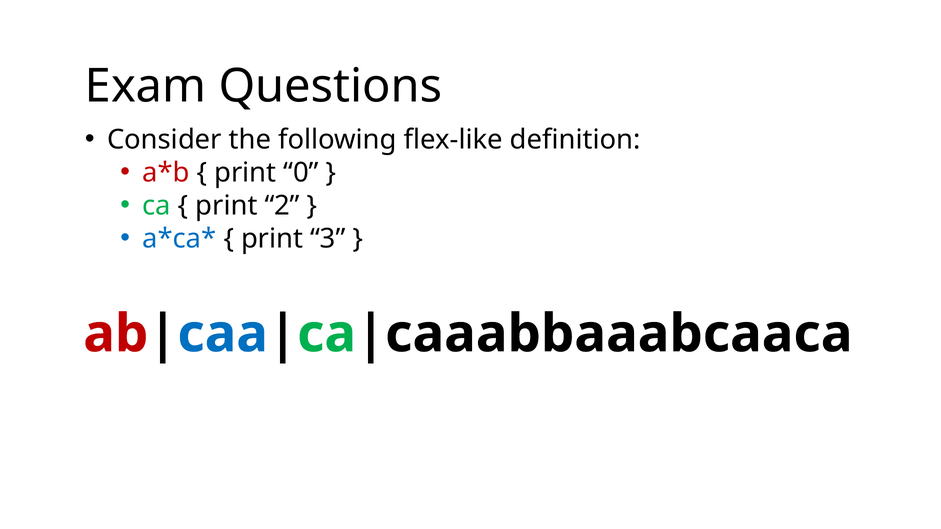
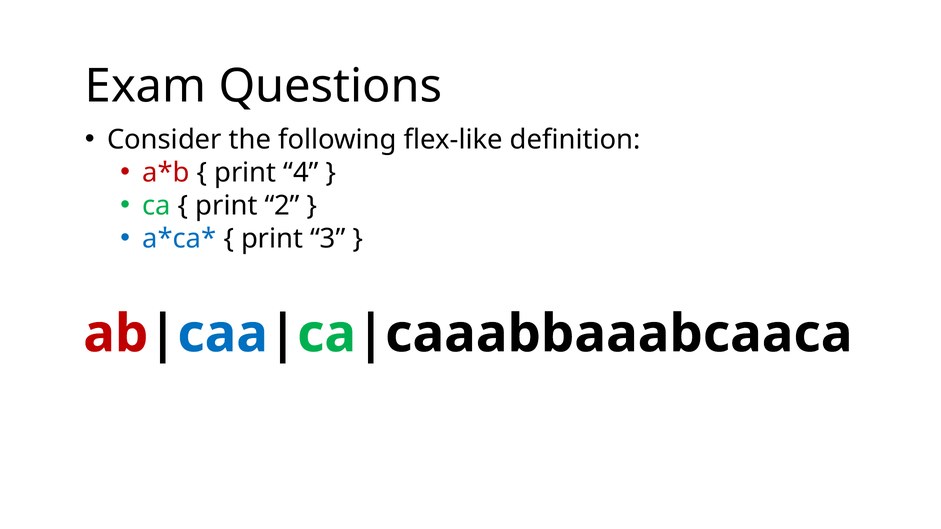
0: 0 -> 4
